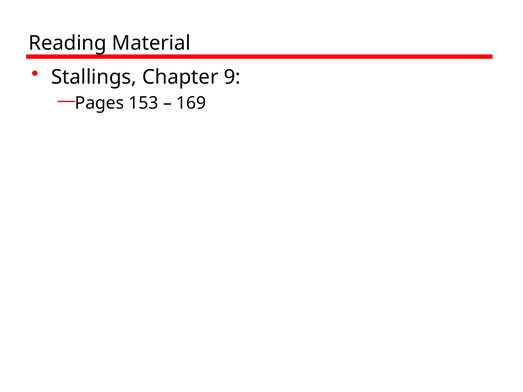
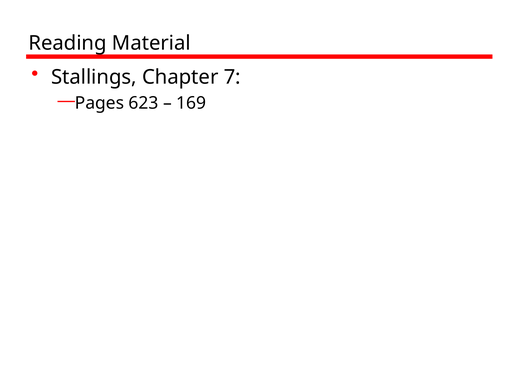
9: 9 -> 7
153: 153 -> 623
